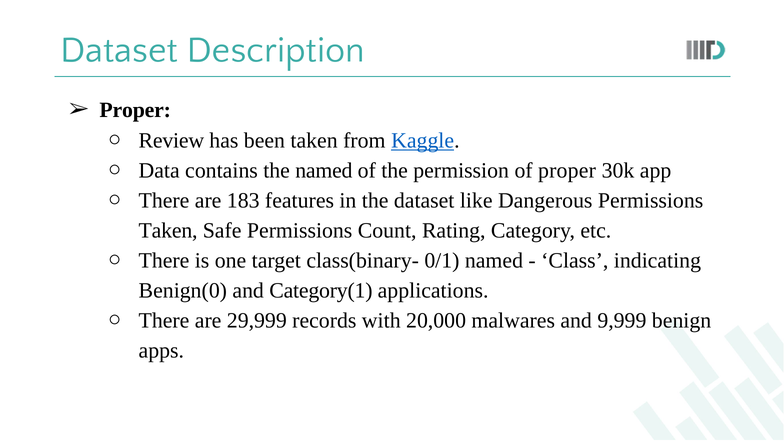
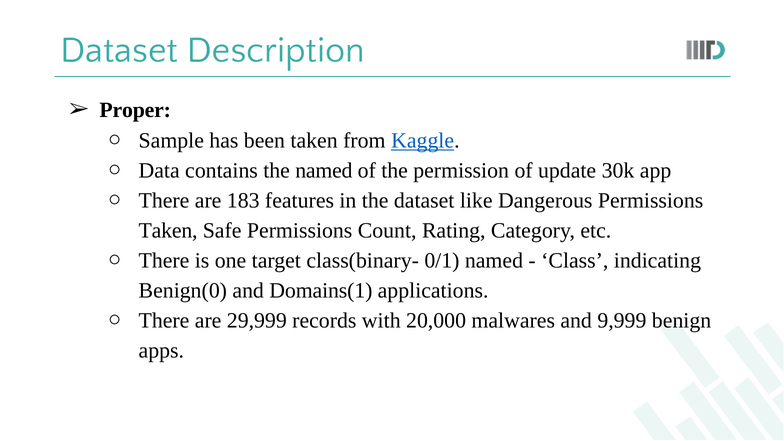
Review: Review -> Sample
of proper: proper -> update
Category(1: Category(1 -> Domains(1
